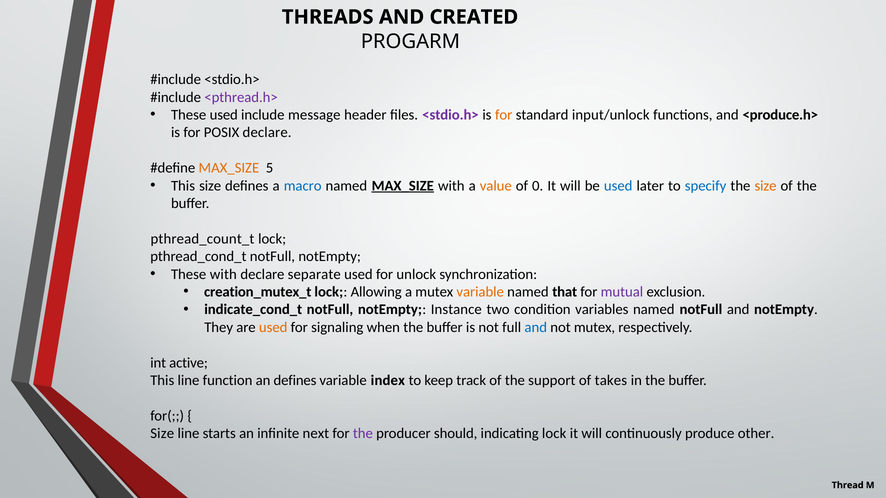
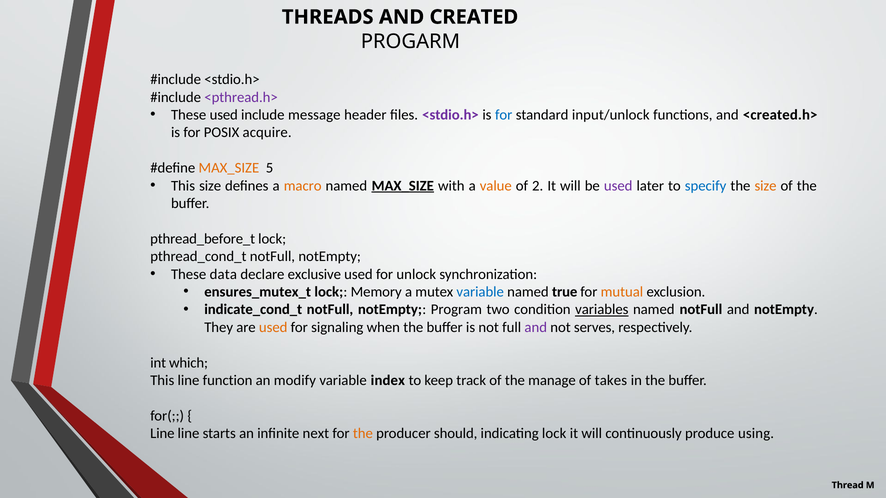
for at (504, 115) colour: orange -> blue
<produce.h>: <produce.h> -> <created.h>
POSIX declare: declare -> acquire
macro colour: blue -> orange
0: 0 -> 2
used at (618, 186) colour: blue -> purple
pthread_count_t: pthread_count_t -> pthread_before_t
These with: with -> data
separate: separate -> exclusive
creation_mutex_t: creation_mutex_t -> ensures_mutex_t
Allowing: Allowing -> Memory
variable at (480, 292) colour: orange -> blue
that: that -> true
mutual colour: purple -> orange
Instance: Instance -> Program
variables underline: none -> present
and at (536, 327) colour: blue -> purple
not mutex: mutex -> serves
active: active -> which
an defines: defines -> modify
support: support -> manage
Size at (162, 434): Size -> Line
the at (363, 434) colour: purple -> orange
other: other -> using
